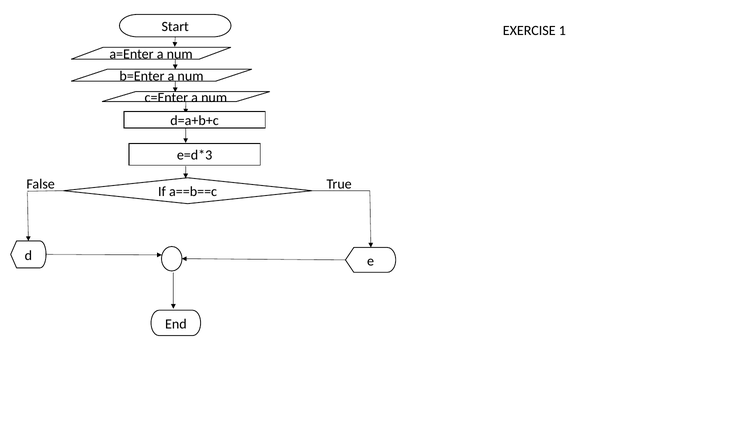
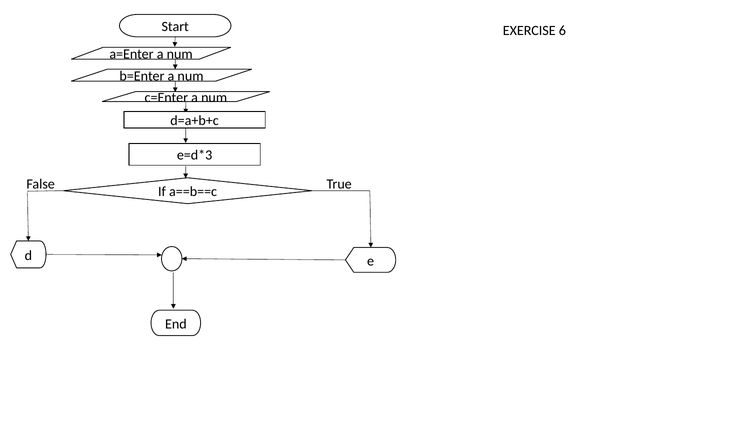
1: 1 -> 6
